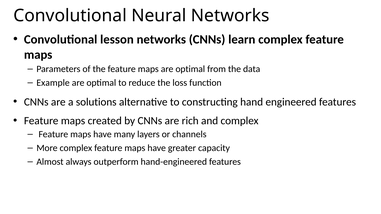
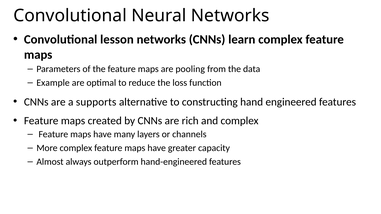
maps are optimal: optimal -> pooling
solutions: solutions -> supports
